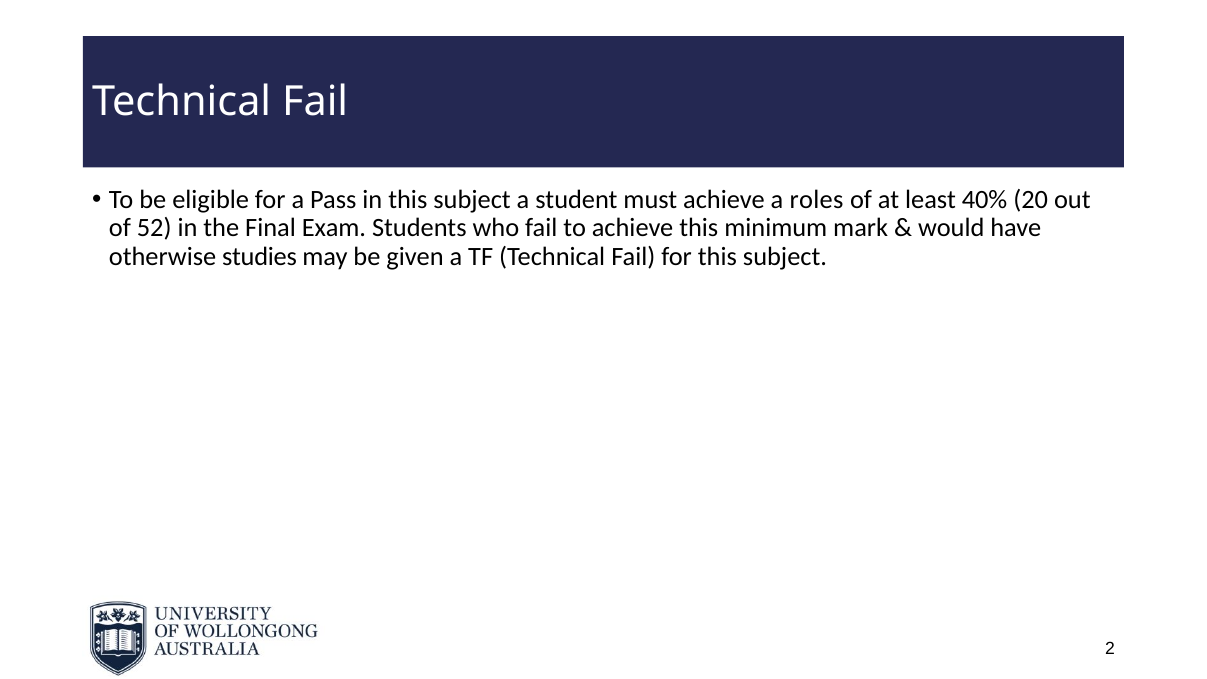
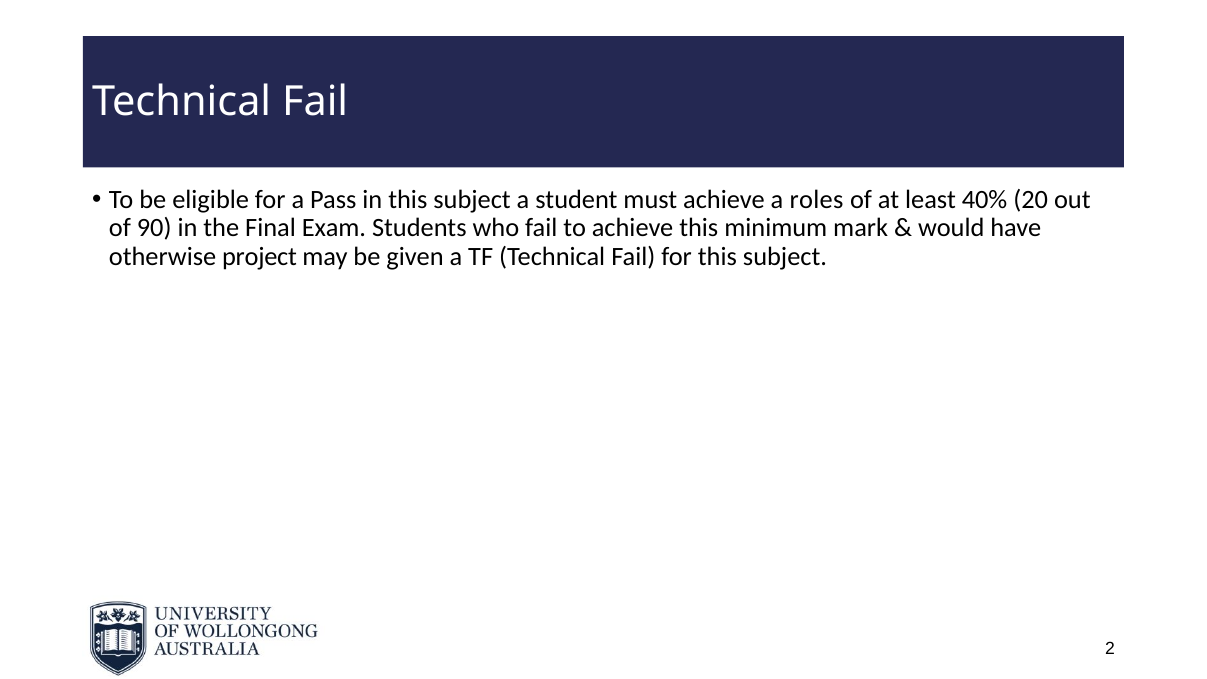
52: 52 -> 90
studies: studies -> project
